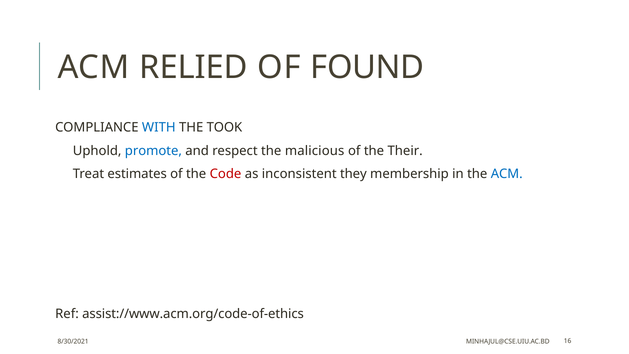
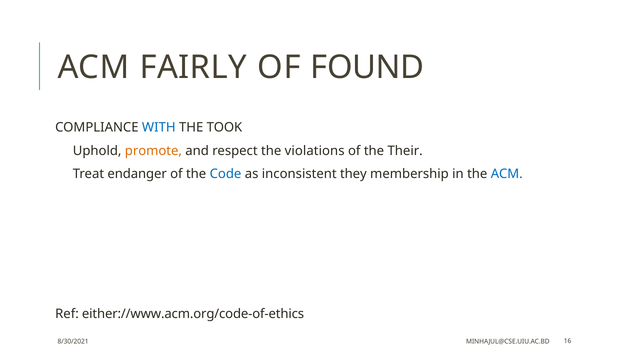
RELIED: RELIED -> FAIRLY
promote colour: blue -> orange
malicious: malicious -> violations
estimates: estimates -> endanger
Code colour: red -> blue
assist://www.acm.org/code-of-ethics: assist://www.acm.org/code-of-ethics -> either://www.acm.org/code-of-ethics
